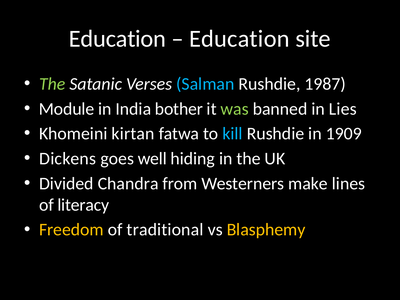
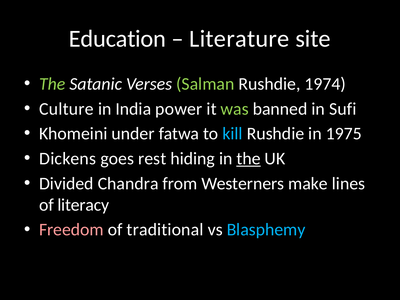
Education at (239, 39): Education -> Literature
Salman colour: light blue -> light green
1987: 1987 -> 1974
Module: Module -> Culture
bother: bother -> power
Lies: Lies -> Sufi
kirtan: kirtan -> under
1909: 1909 -> 1975
well: well -> rest
the at (249, 159) underline: none -> present
Freedom colour: yellow -> pink
Blasphemy colour: yellow -> light blue
